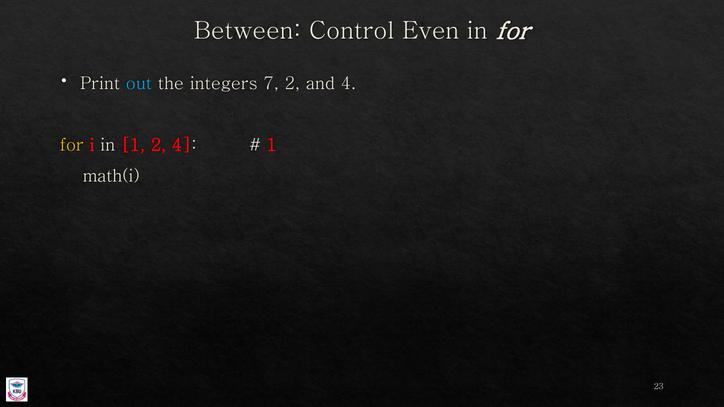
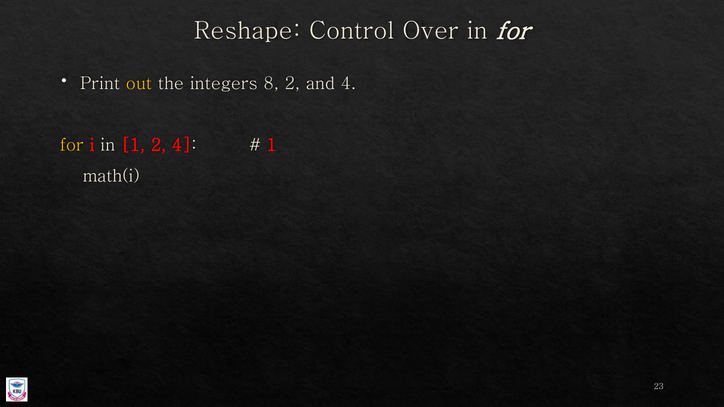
Between: Between -> Reshape
Even: Even -> Over
out colour: light blue -> yellow
7: 7 -> 8
